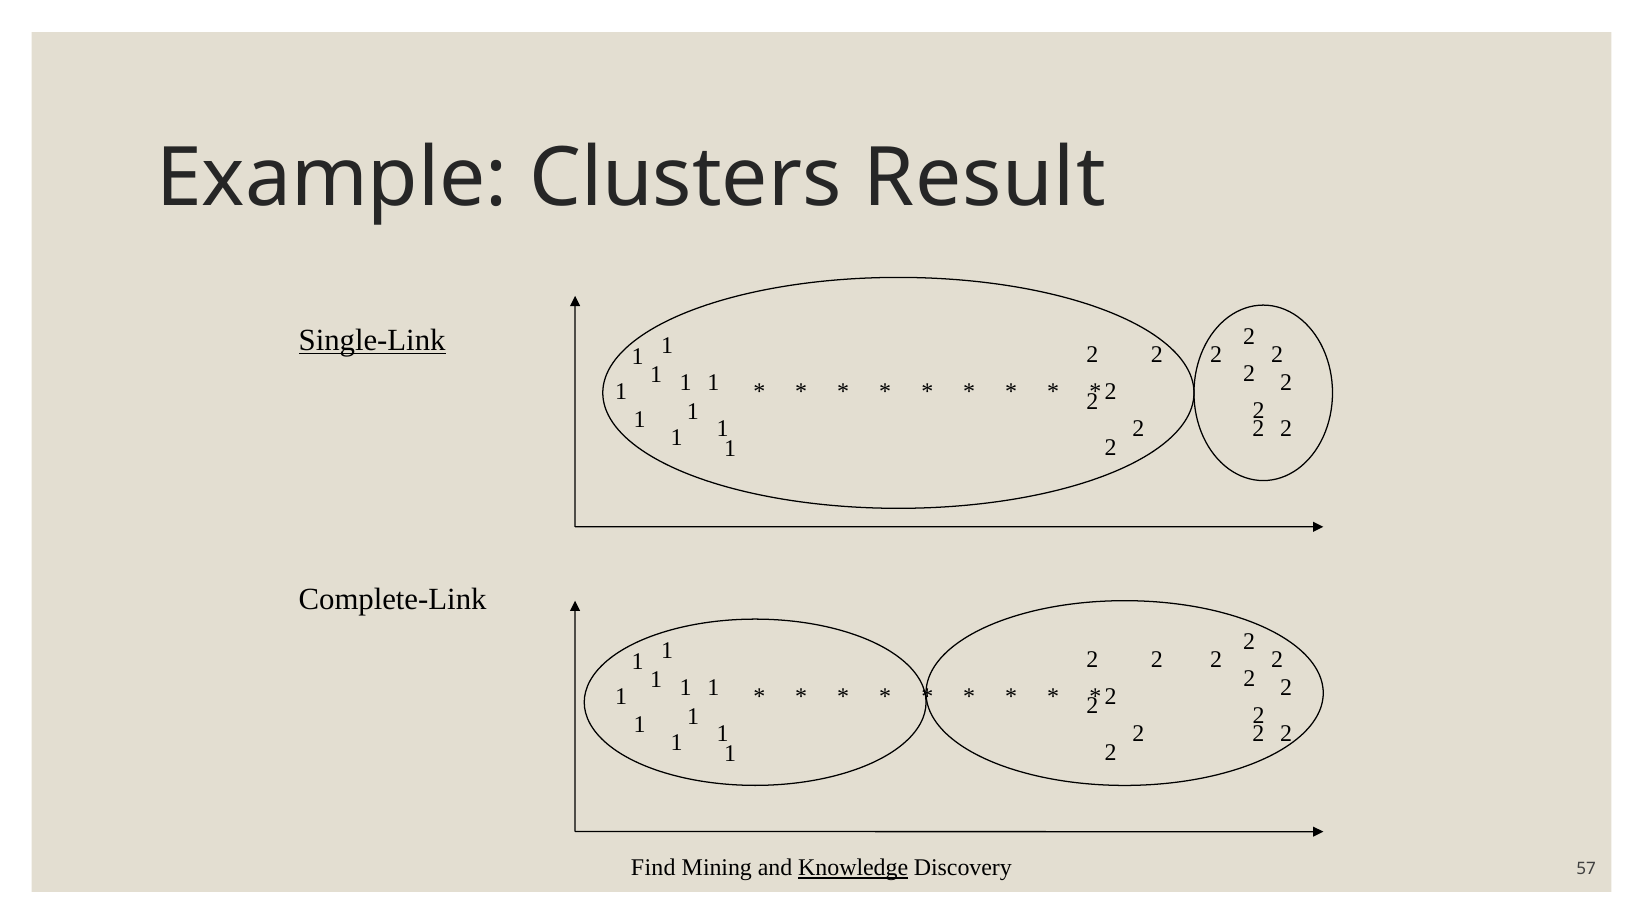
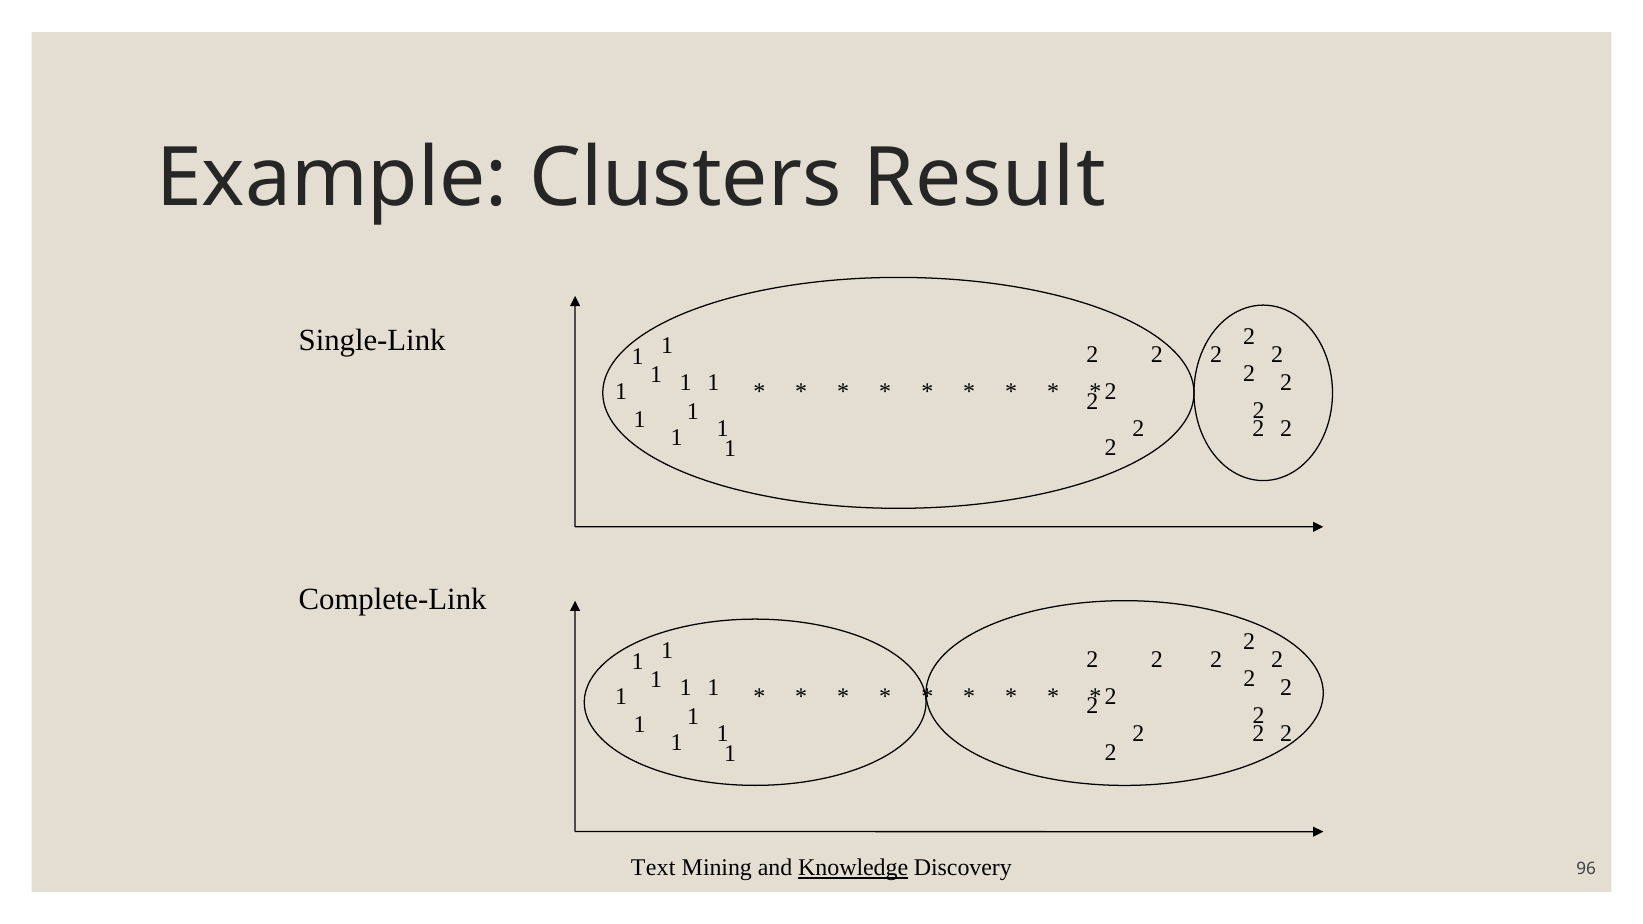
Single-Link underline: present -> none
Find: Find -> Text
57: 57 -> 96
